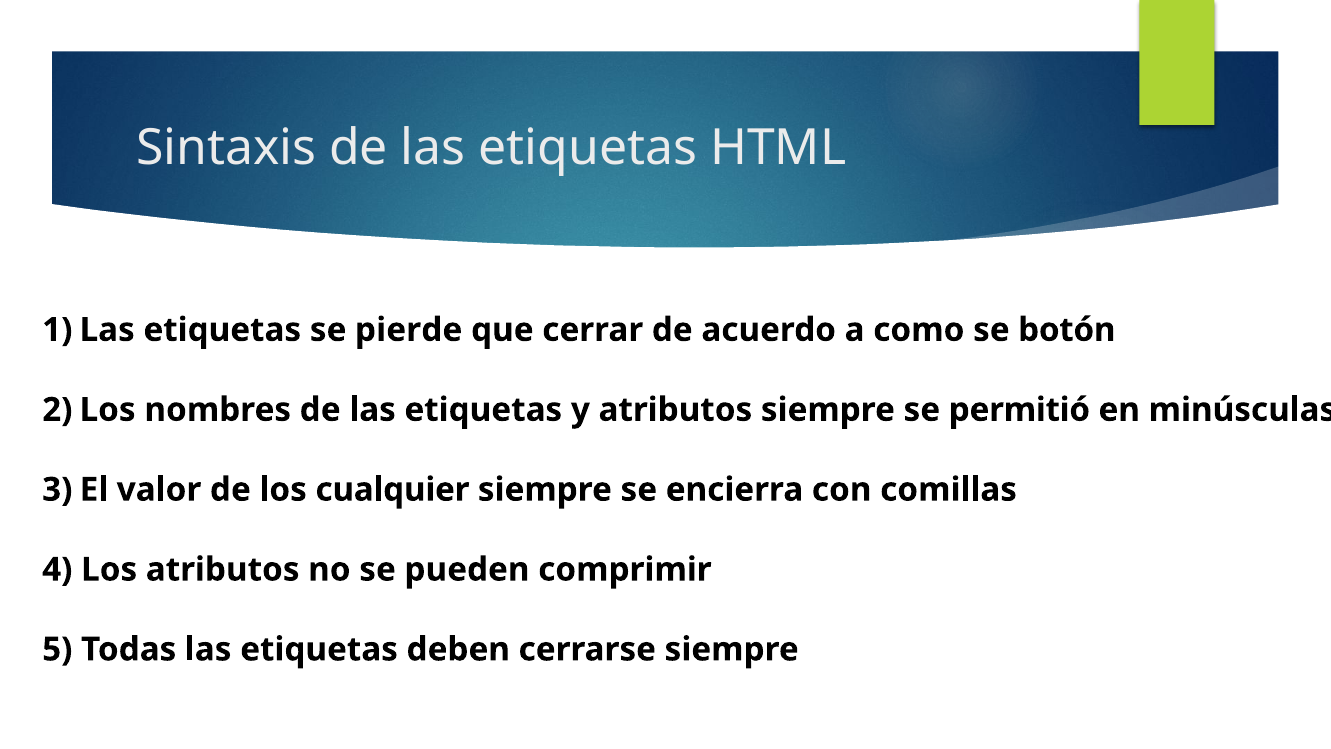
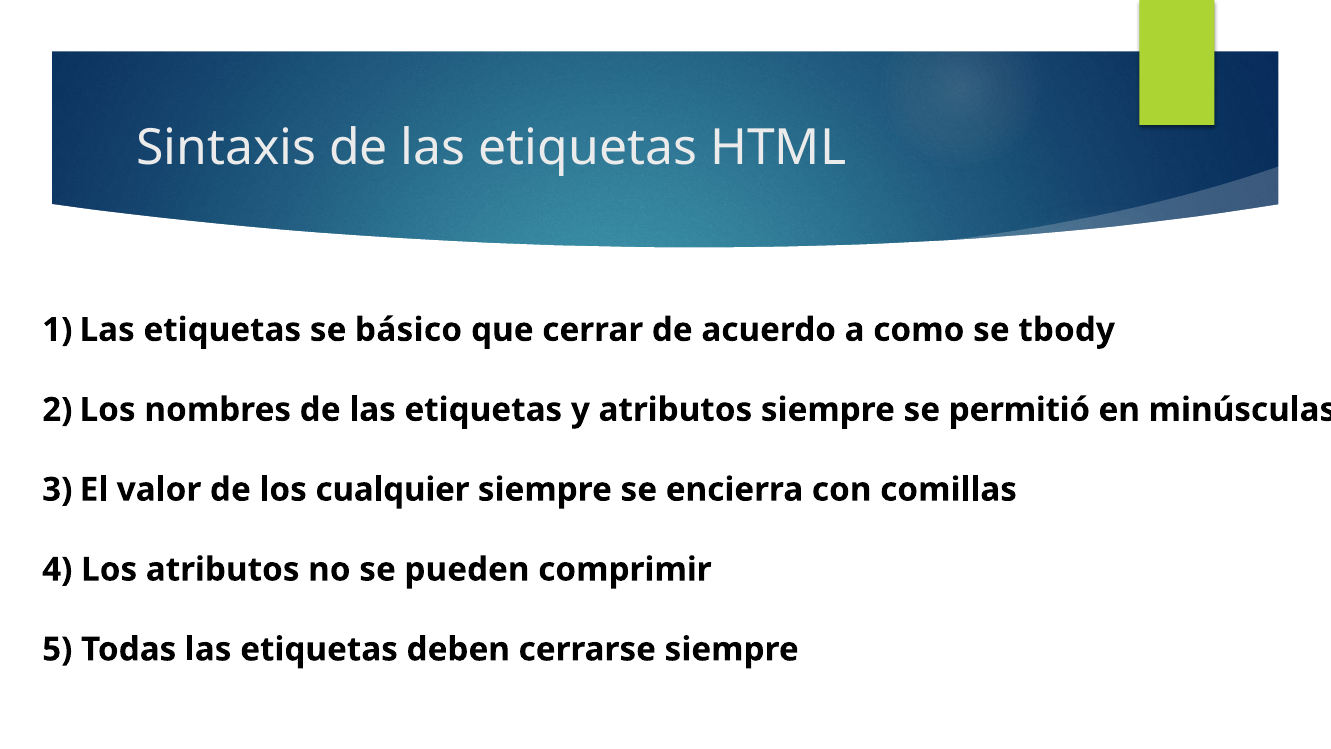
pierde: pierde -> básico
botón: botón -> tbody
